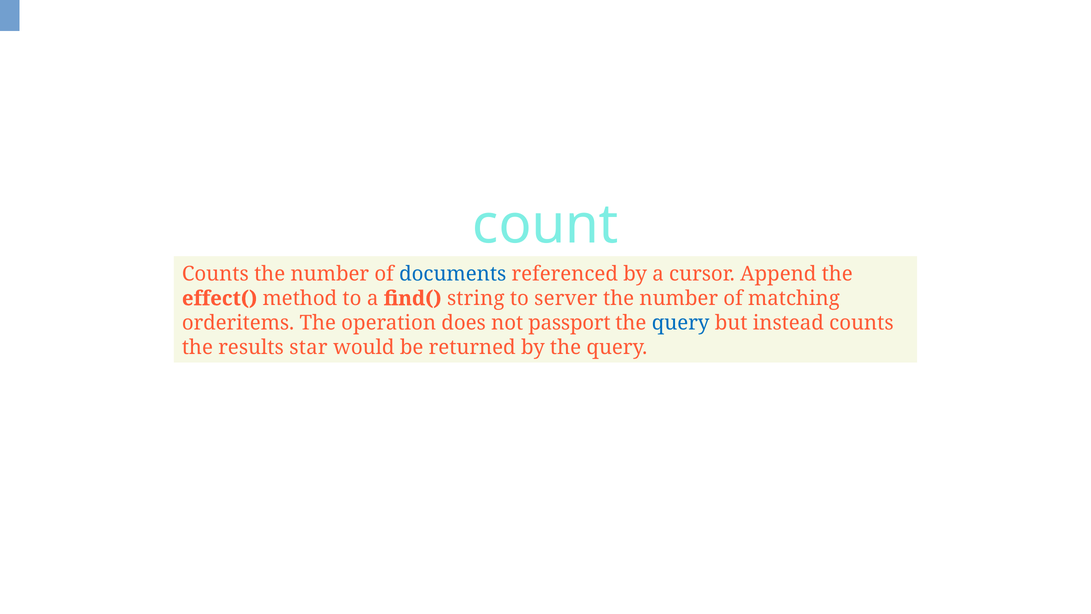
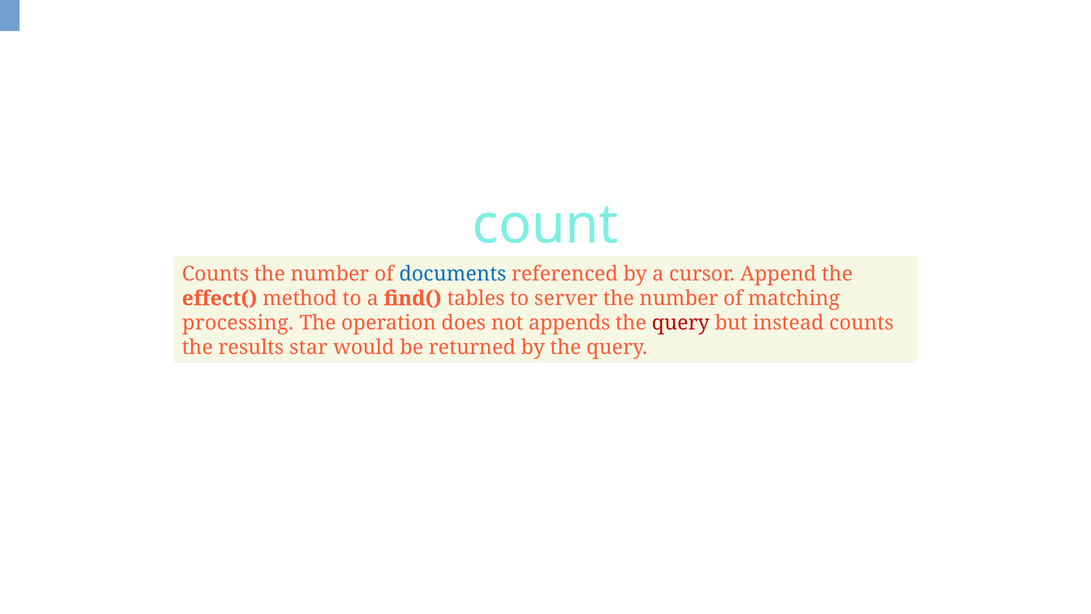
string: string -> tables
orderitems: orderitems -> processing
passport: passport -> appends
query at (681, 323) colour: blue -> red
